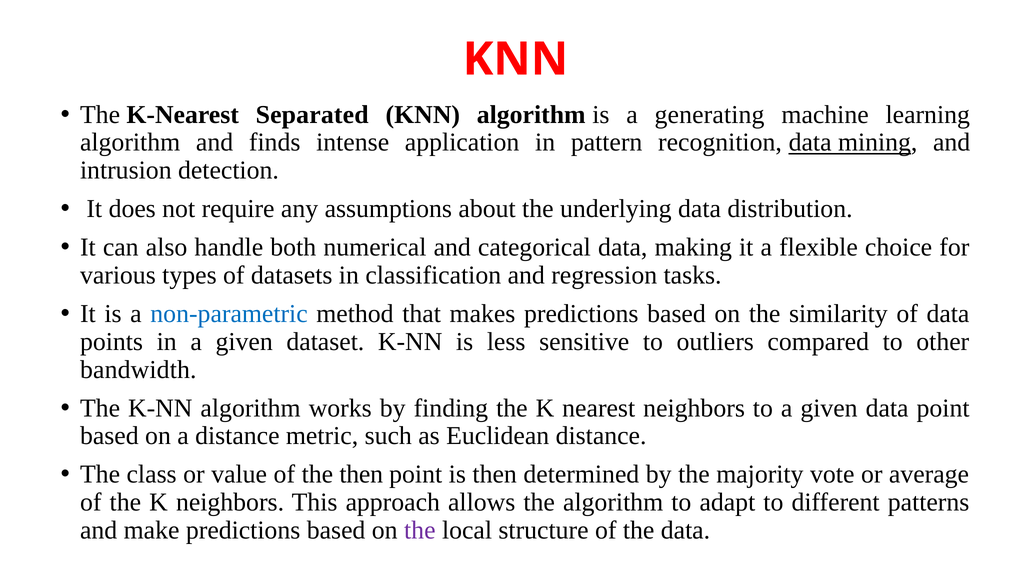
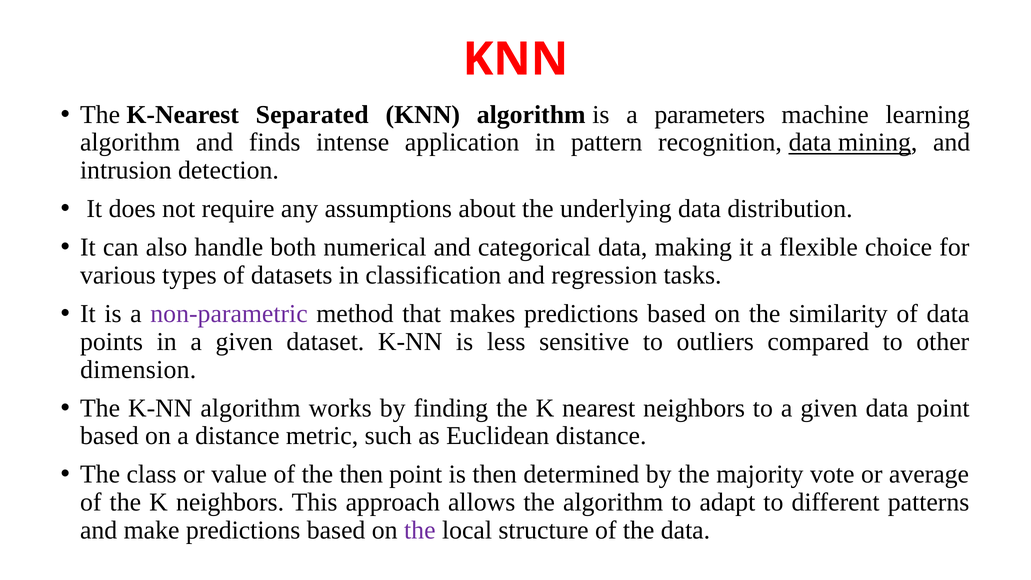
generating: generating -> parameters
non-parametric colour: blue -> purple
bandwidth: bandwidth -> dimension
